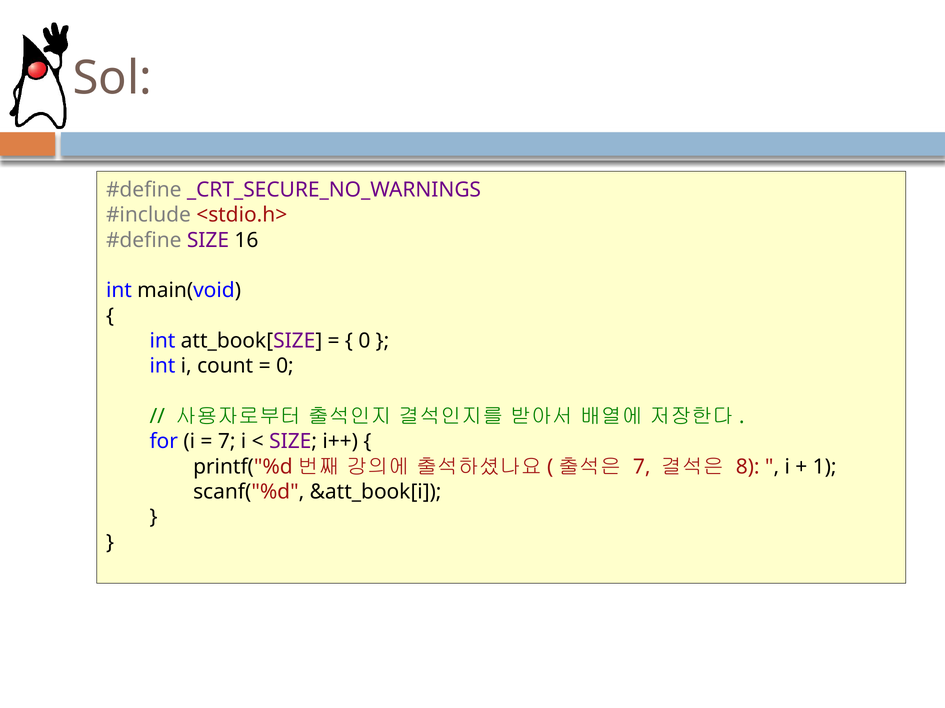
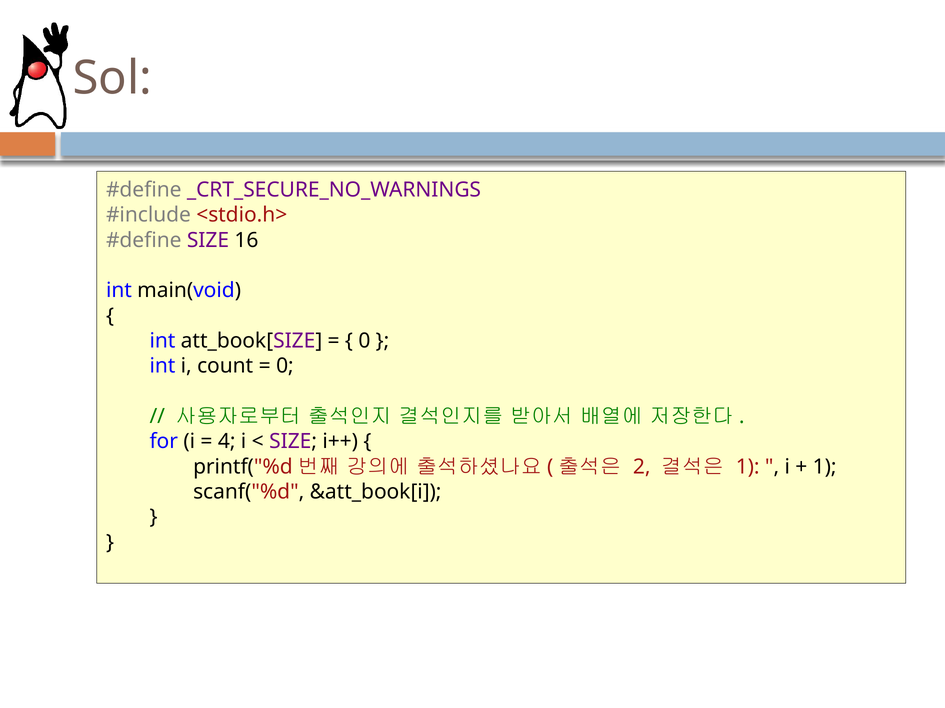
7 at (227, 442): 7 -> 4
7 at (642, 467): 7 -> 2
8 at (748, 467): 8 -> 1
